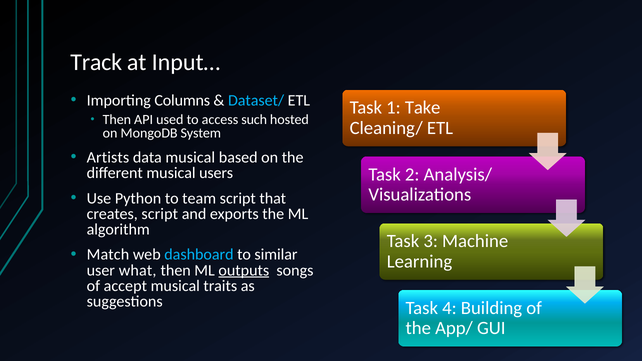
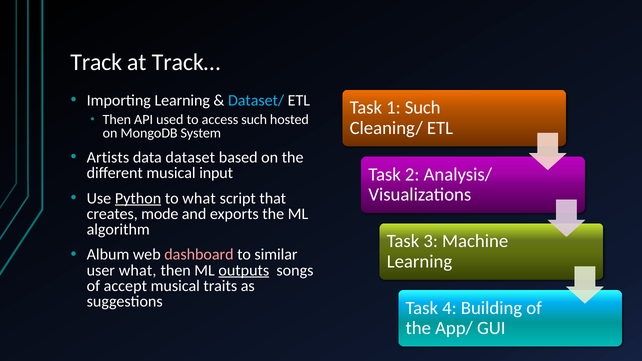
Input…: Input… -> Track…
Importing Columns: Columns -> Learning
Take at (423, 108): Take -> Such
data musical: musical -> dataset
users: users -> input
Python underline: none -> present
to team: team -> what
creates script: script -> mode
Match: Match -> Album
dashboard colour: light blue -> pink
